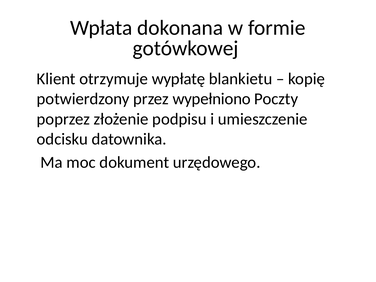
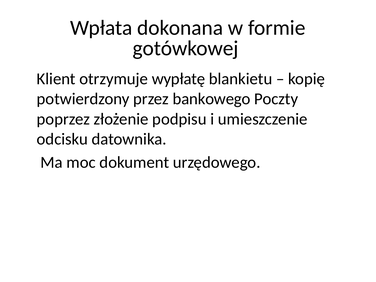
wypełniono: wypełniono -> bankowego
